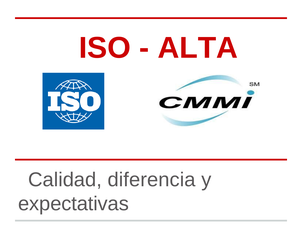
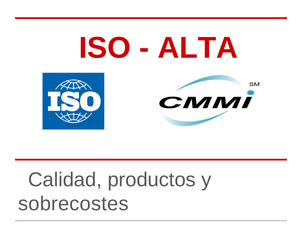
diferencia: diferencia -> productos
expectativas: expectativas -> sobrecostes
